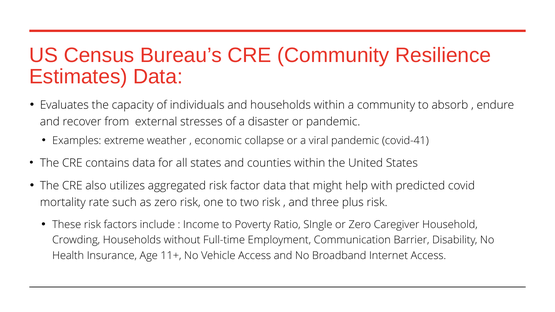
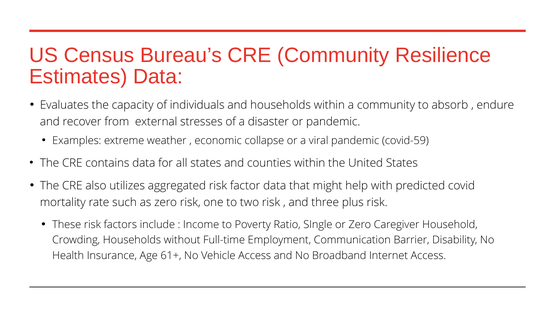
covid-41: covid-41 -> covid-59
11+: 11+ -> 61+
